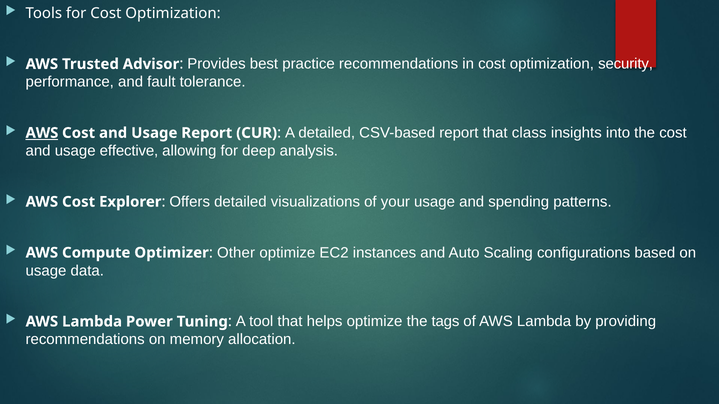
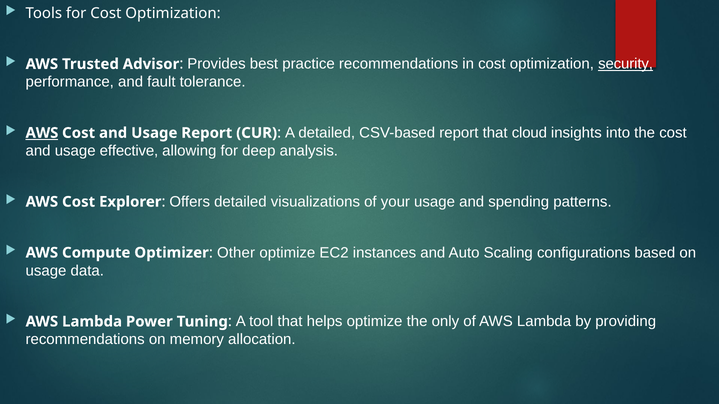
security underline: none -> present
class: class -> cloud
tags: tags -> only
